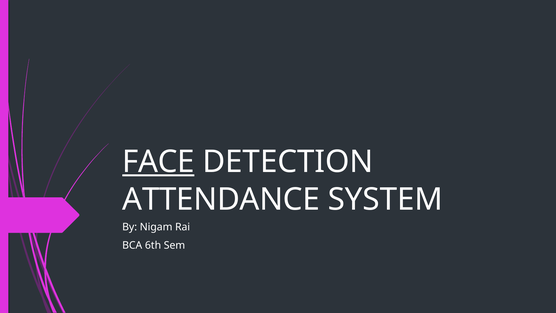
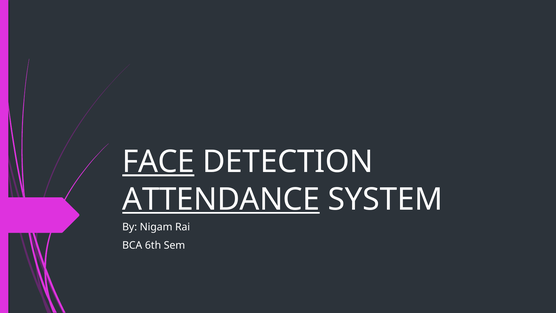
ATTENDANCE underline: none -> present
